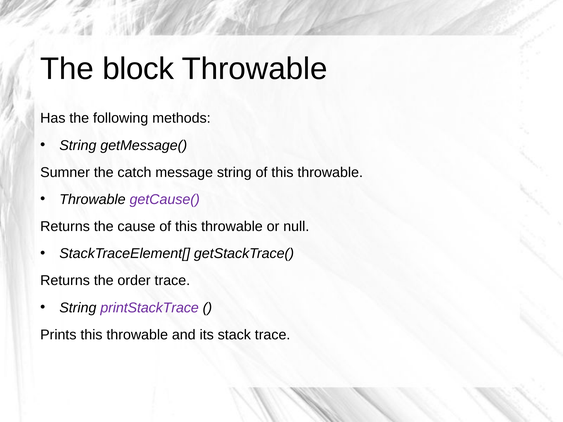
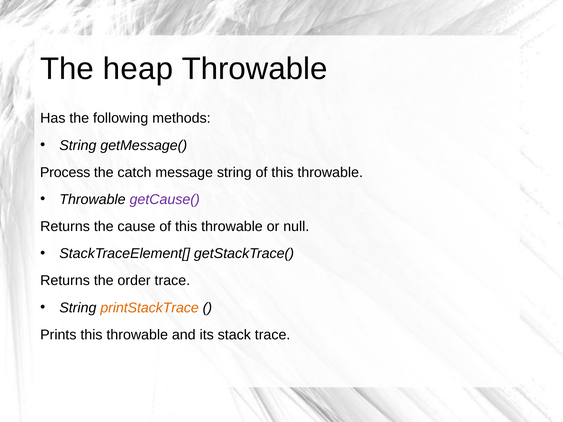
block: block -> heap
Sumner: Sumner -> Process
printStackTrace colour: purple -> orange
